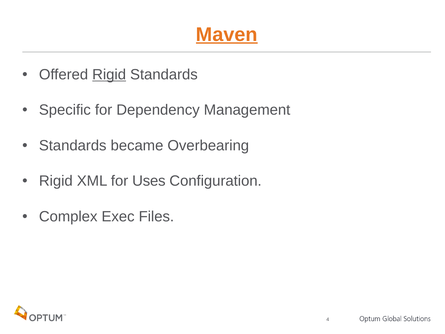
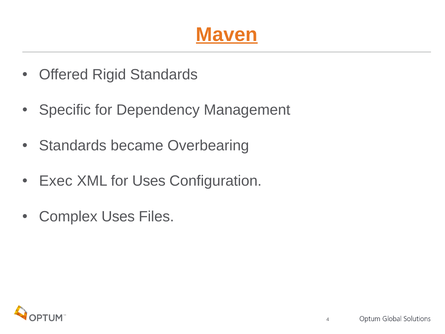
Rigid at (109, 75) underline: present -> none
Rigid at (56, 181): Rigid -> Exec
Complex Exec: Exec -> Uses
